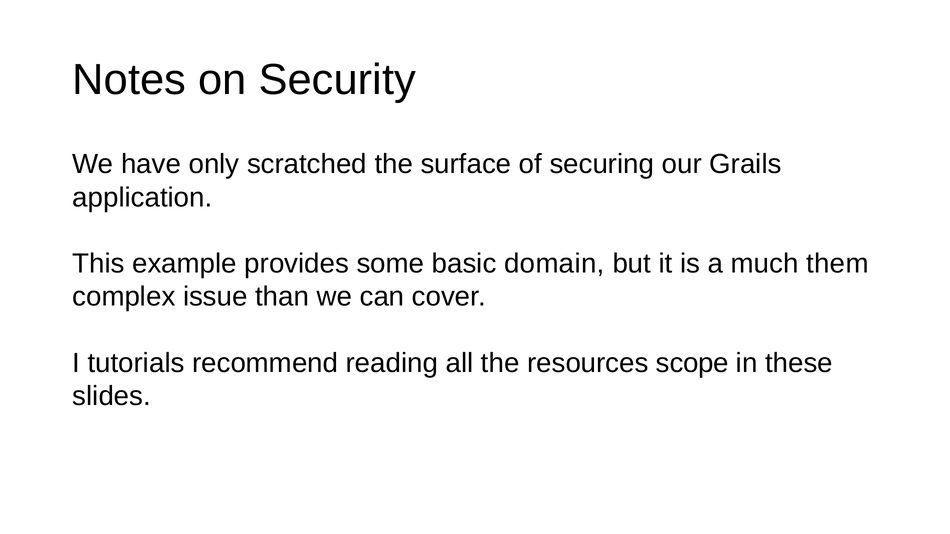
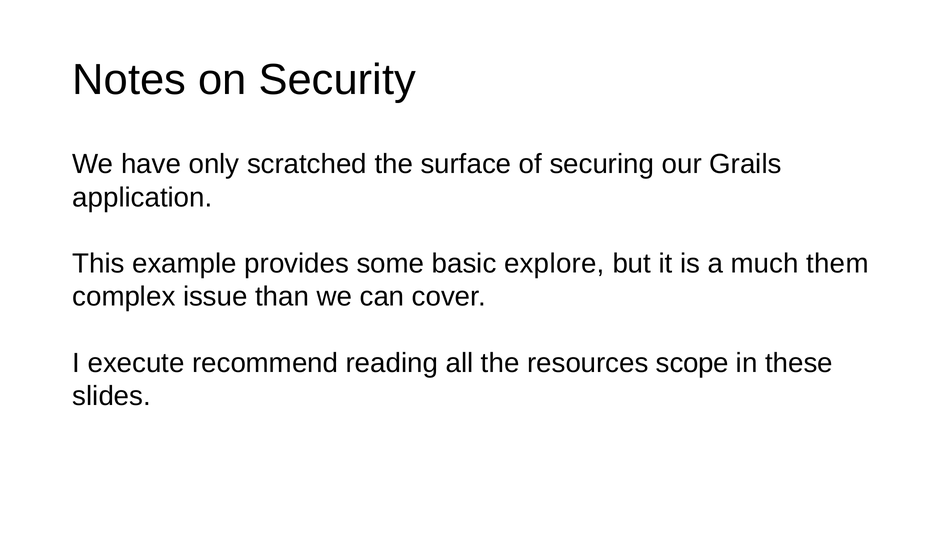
domain: domain -> explore
tutorials: tutorials -> execute
